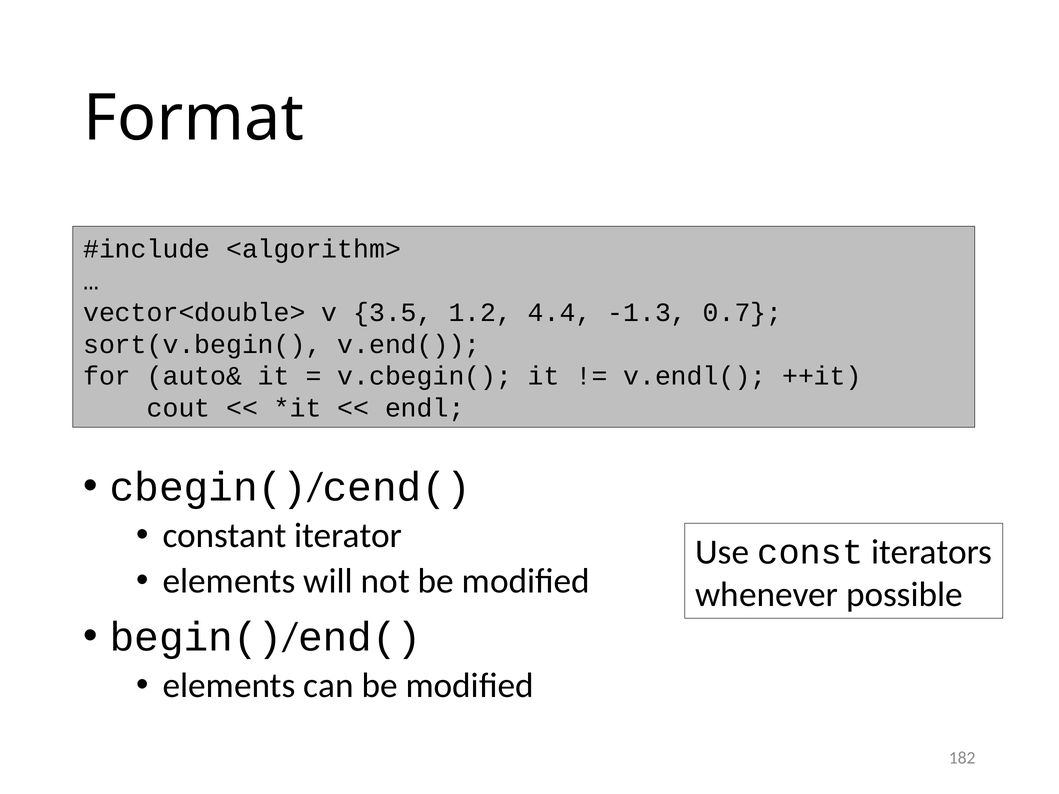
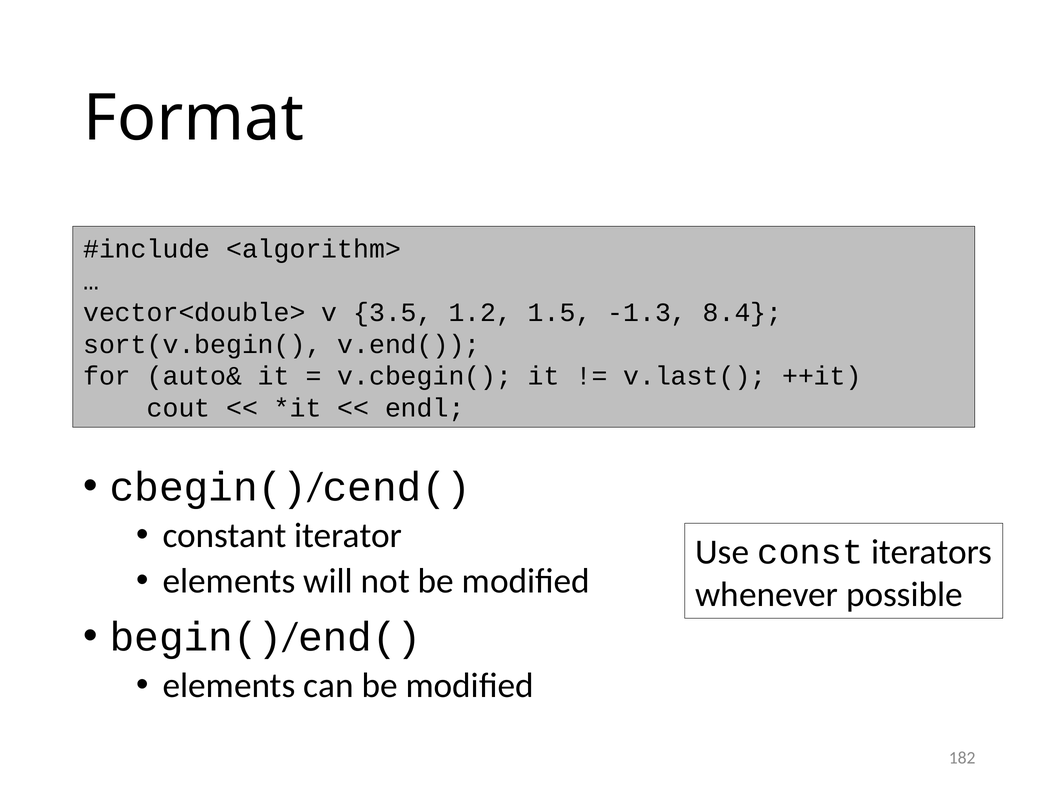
4.4: 4.4 -> 1.5
0.7: 0.7 -> 8.4
v.endl(: v.endl( -> v.last(
